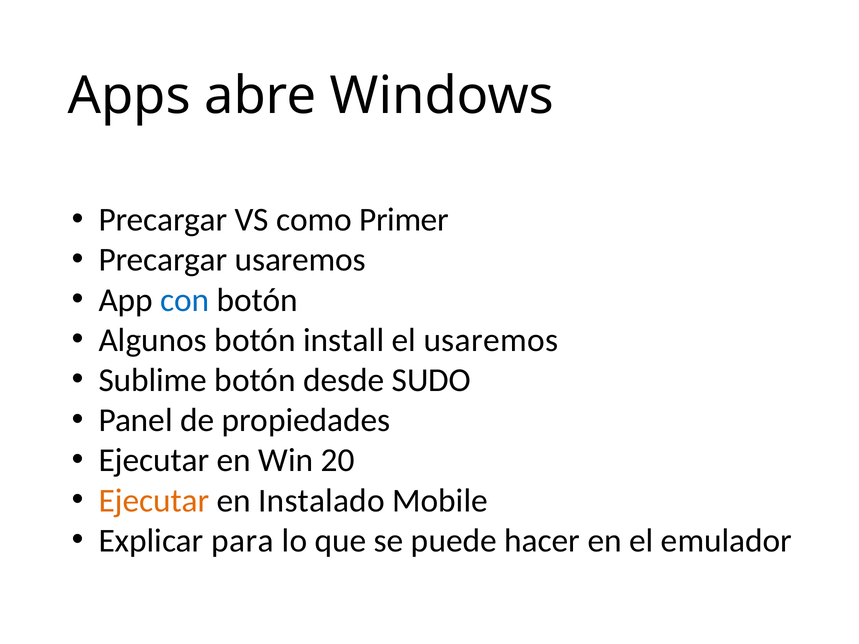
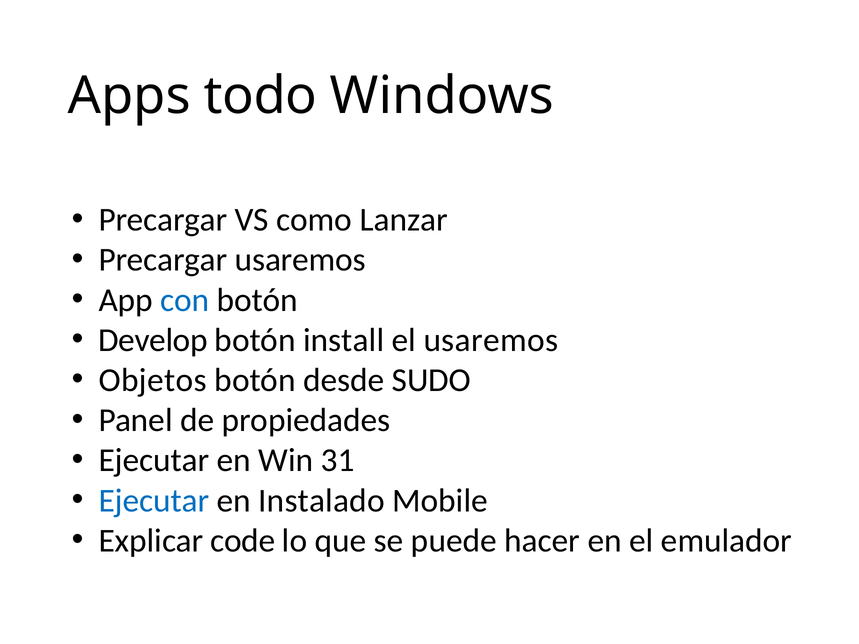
abre: abre -> todo
Primer: Primer -> Lanzar
Algunos: Algunos -> Develop
Sublime: Sublime -> Objetos
20: 20 -> 31
Ejecutar at (154, 501) colour: orange -> blue
para: para -> code
